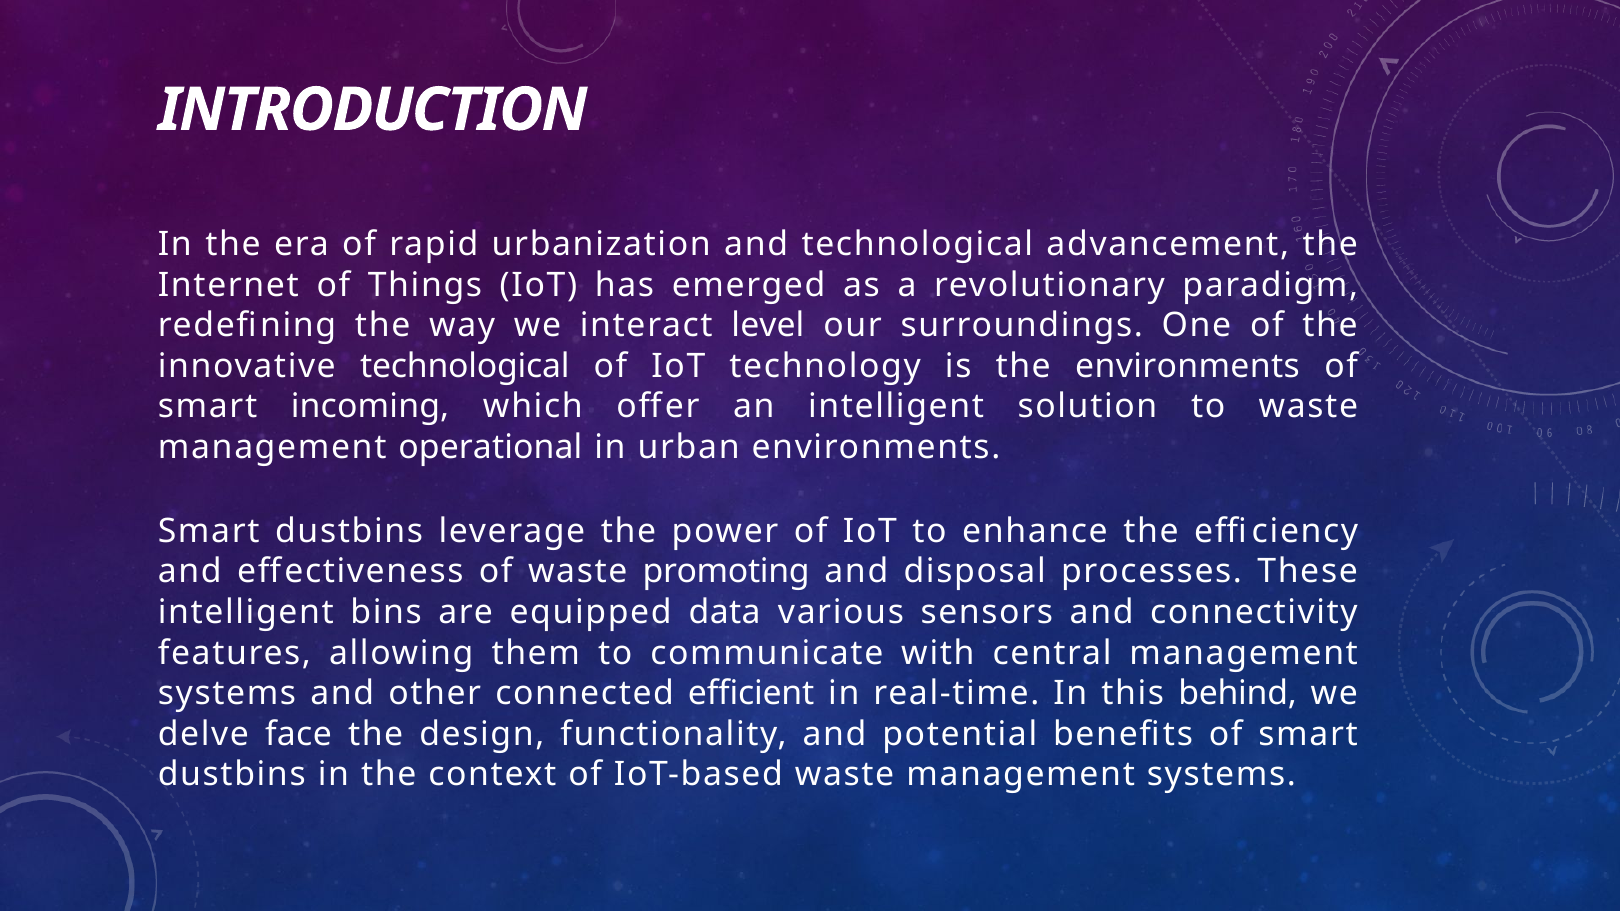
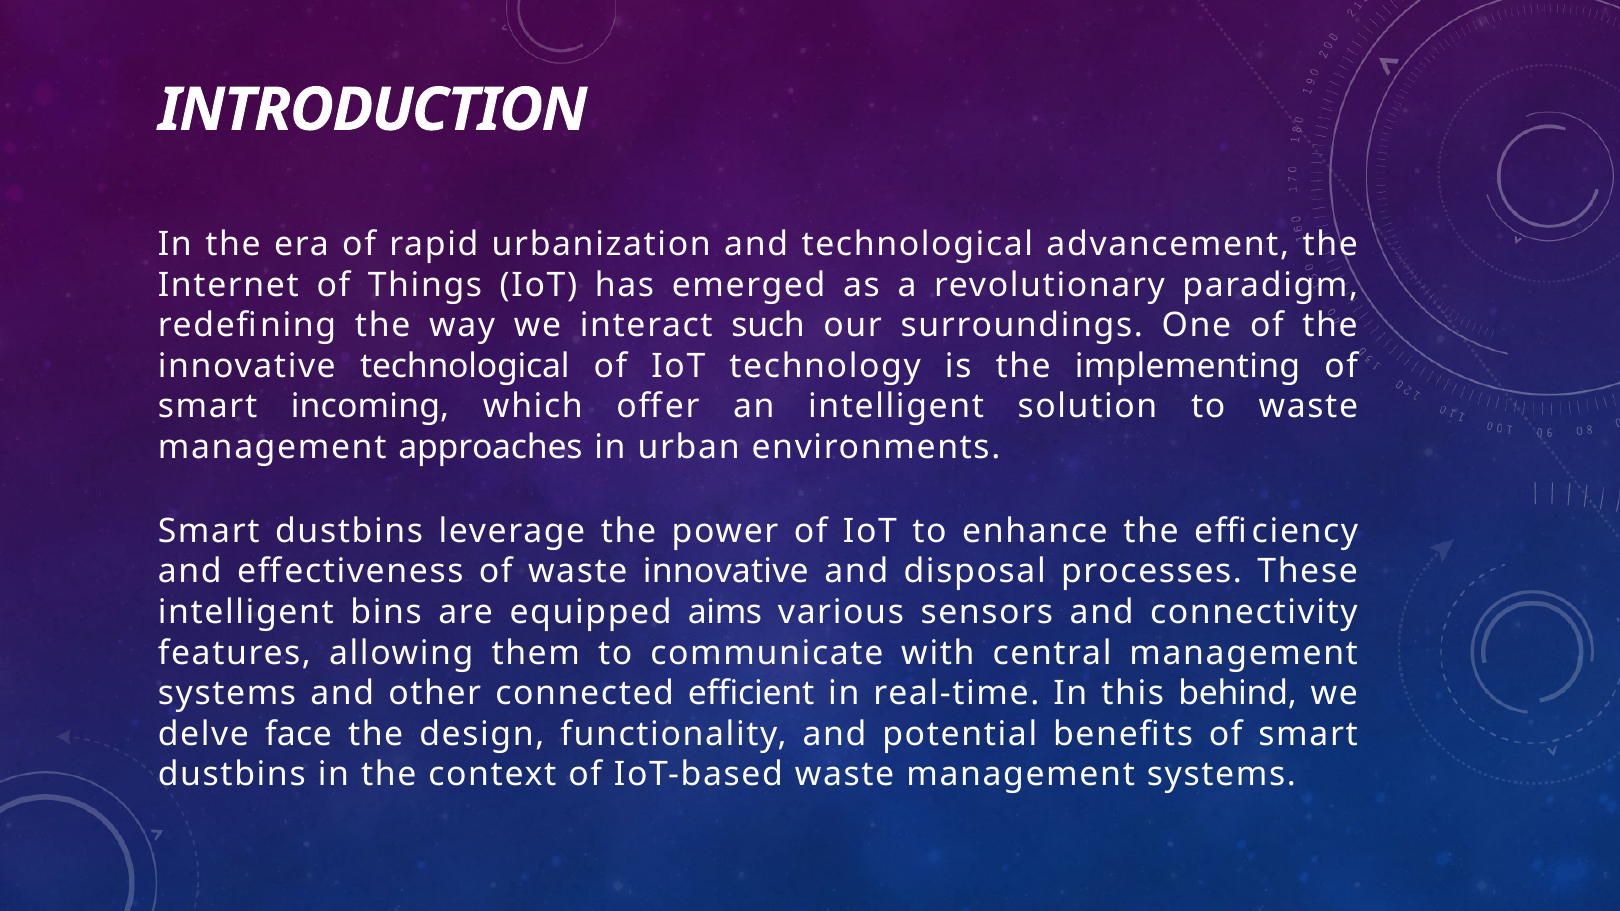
level: level -> such
the environments: environments -> implementing
operational: operational -> approaches
waste promoting: promoting -> innovative
data: data -> aims
